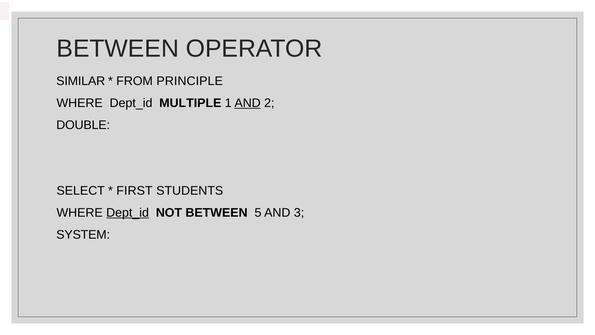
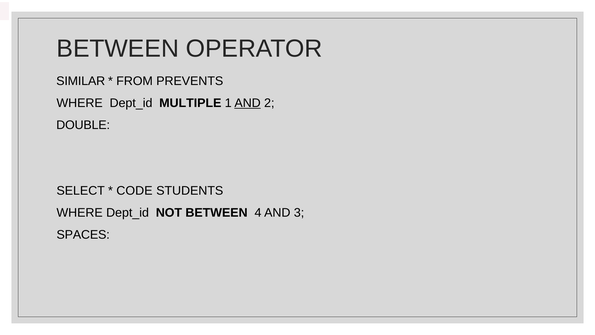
PRINCIPLE: PRINCIPLE -> PREVENTS
FIRST: FIRST -> CODE
Dept_id at (128, 213) underline: present -> none
5: 5 -> 4
SYSTEM: SYSTEM -> SPACES
